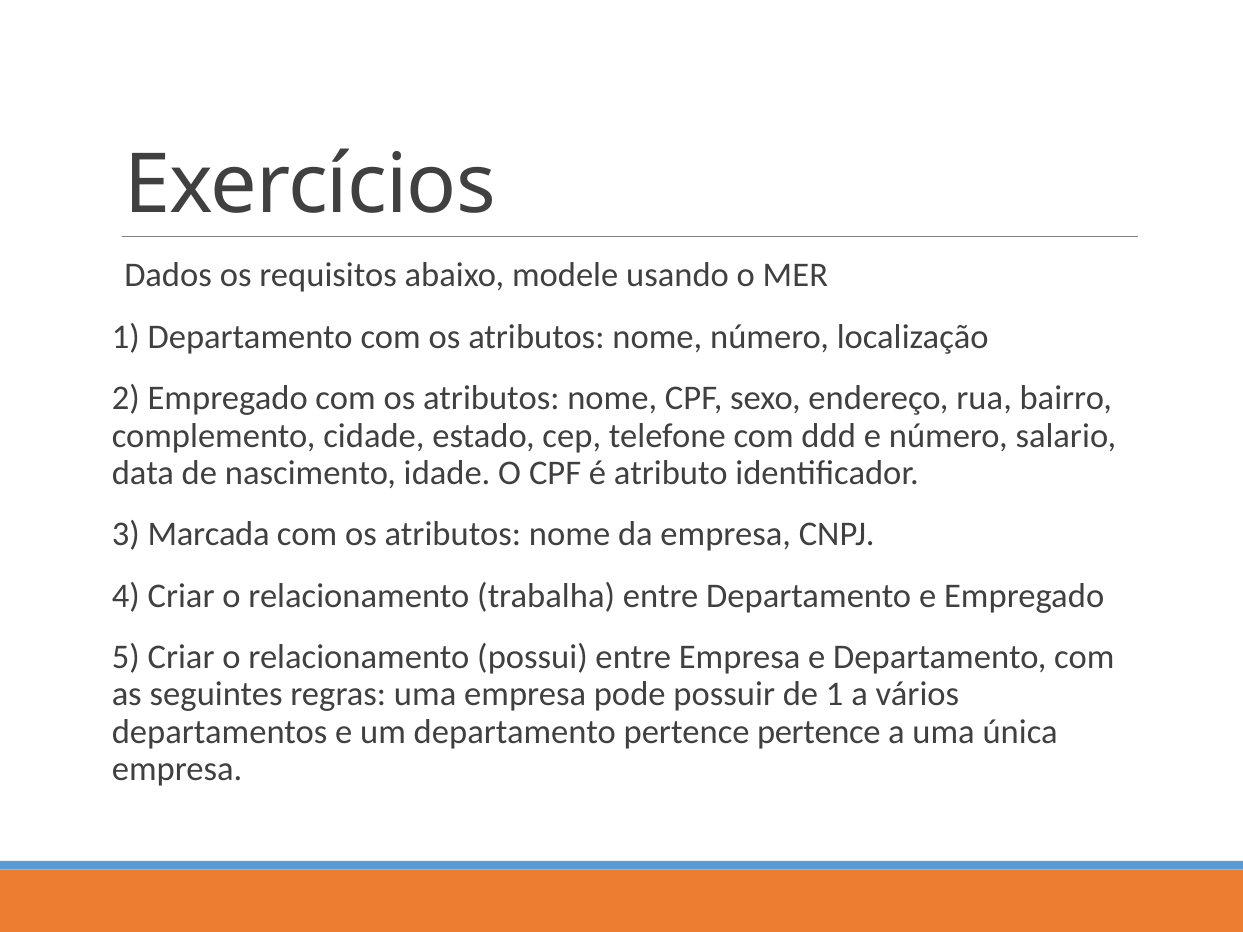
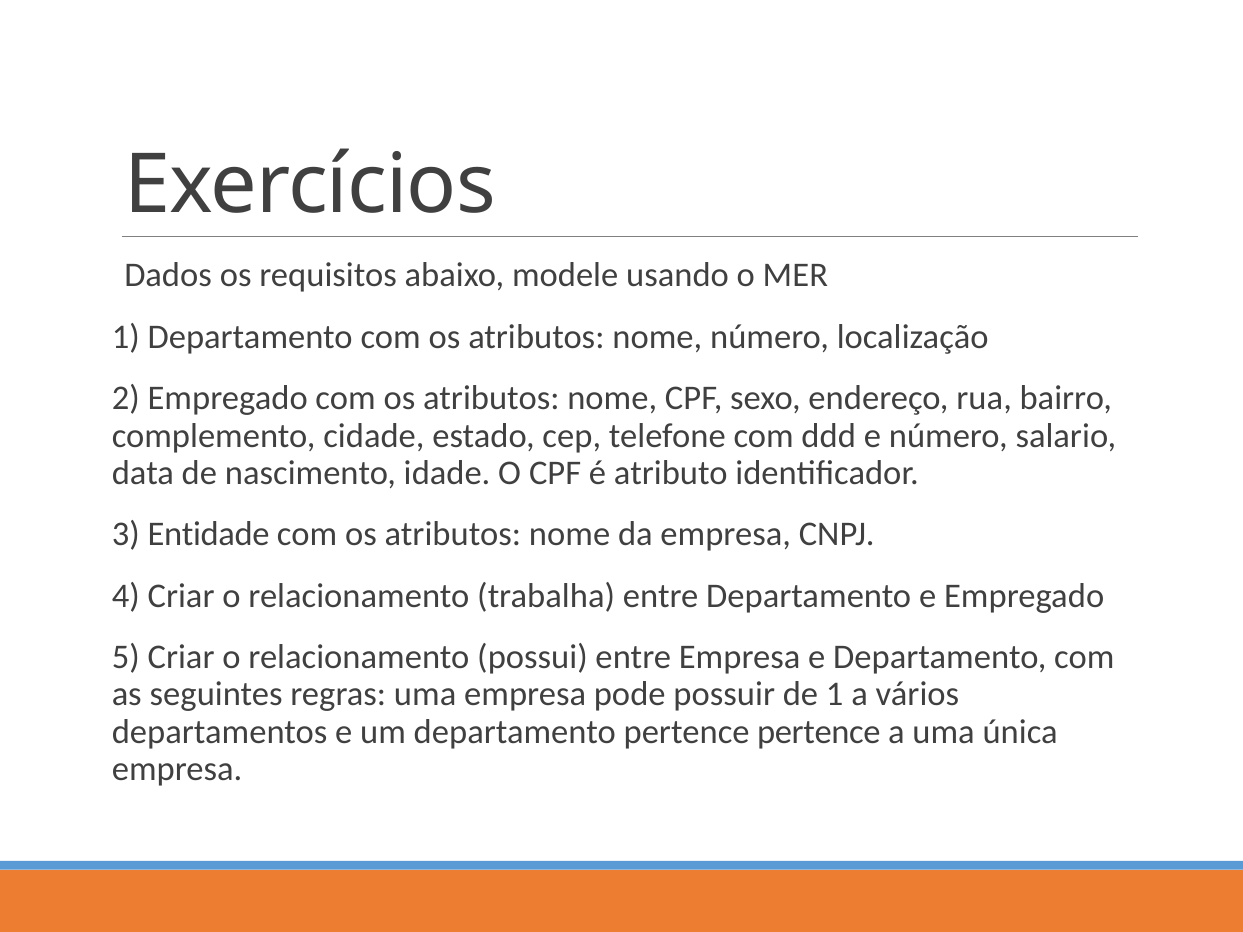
Marcada: Marcada -> Entidade
